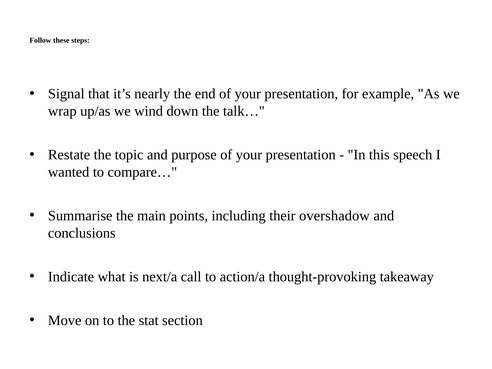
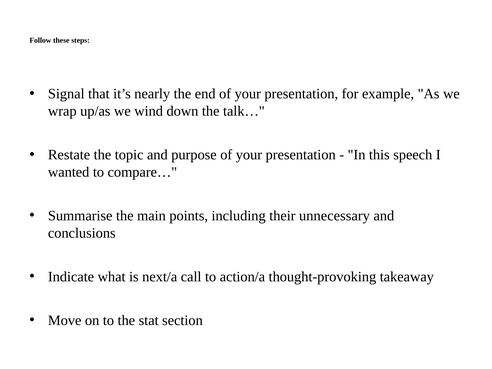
overshadow: overshadow -> unnecessary
